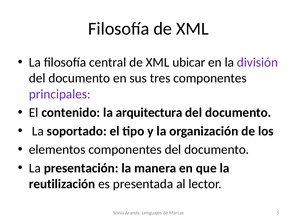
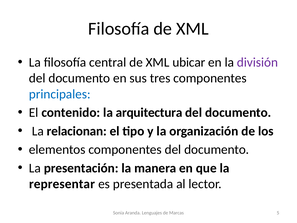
principales colour: purple -> blue
soportado: soportado -> relacionan
reutilización: reutilización -> representar
